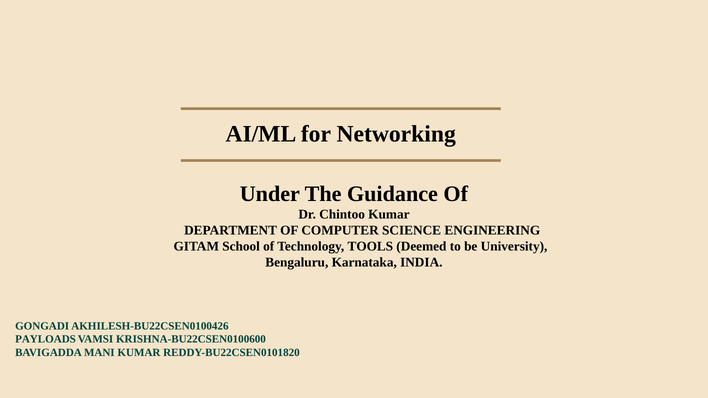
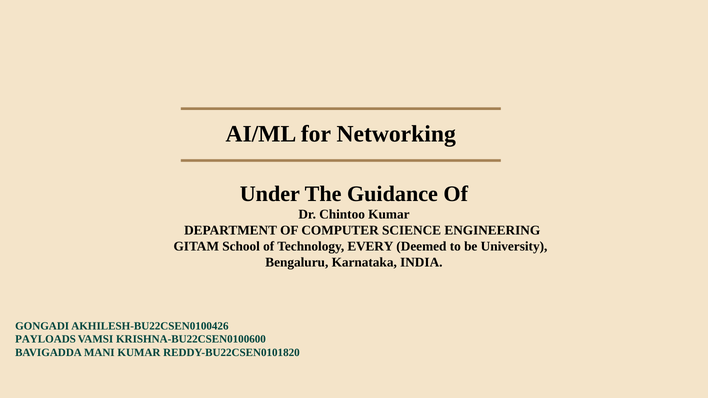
TOOLS: TOOLS -> EVERY
